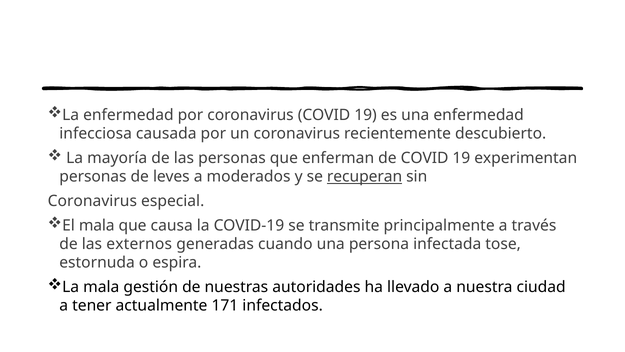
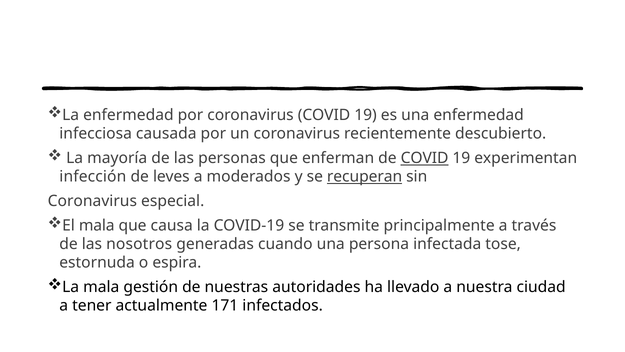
COVID at (425, 158) underline: none -> present
personas at (93, 177): personas -> infección
externos: externos -> nosotros
